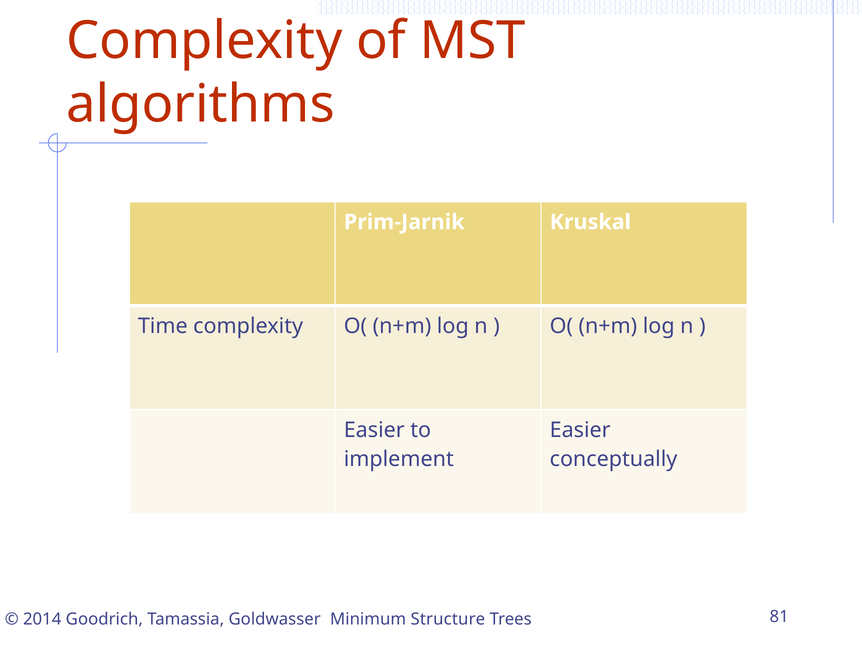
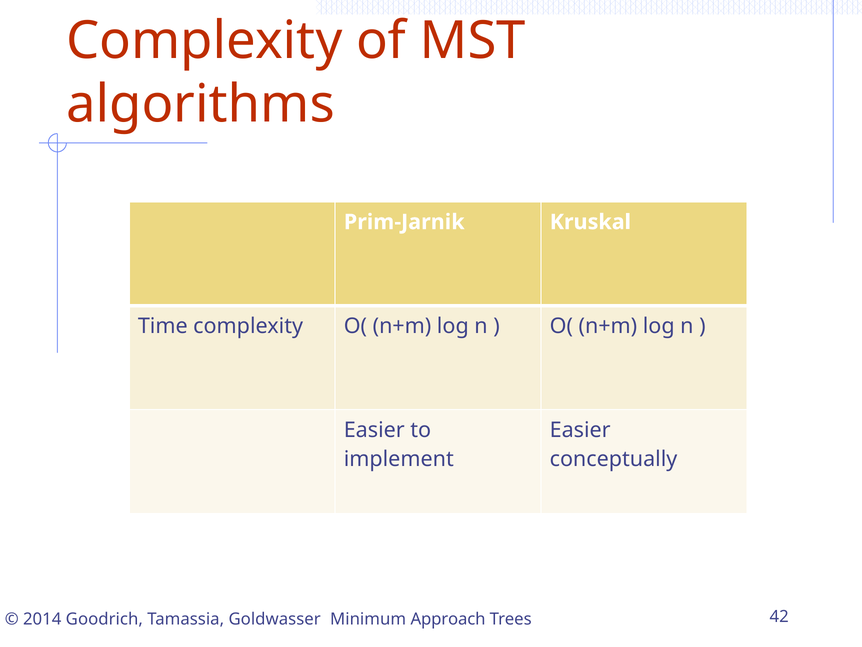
Structure: Structure -> Approach
81: 81 -> 42
